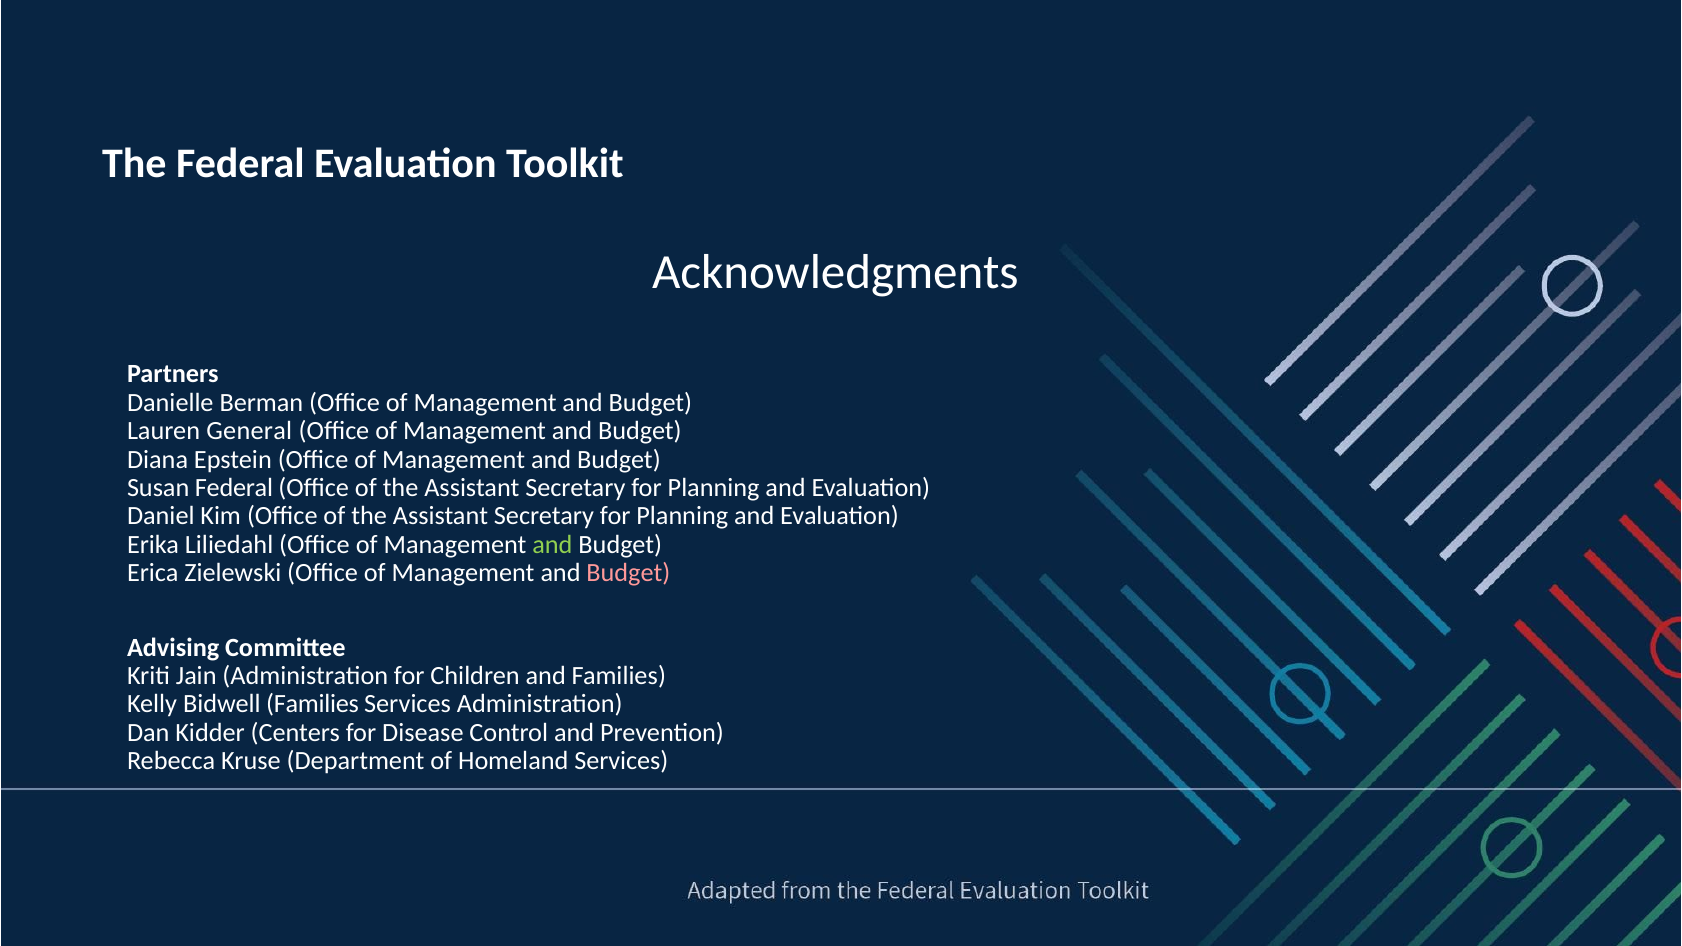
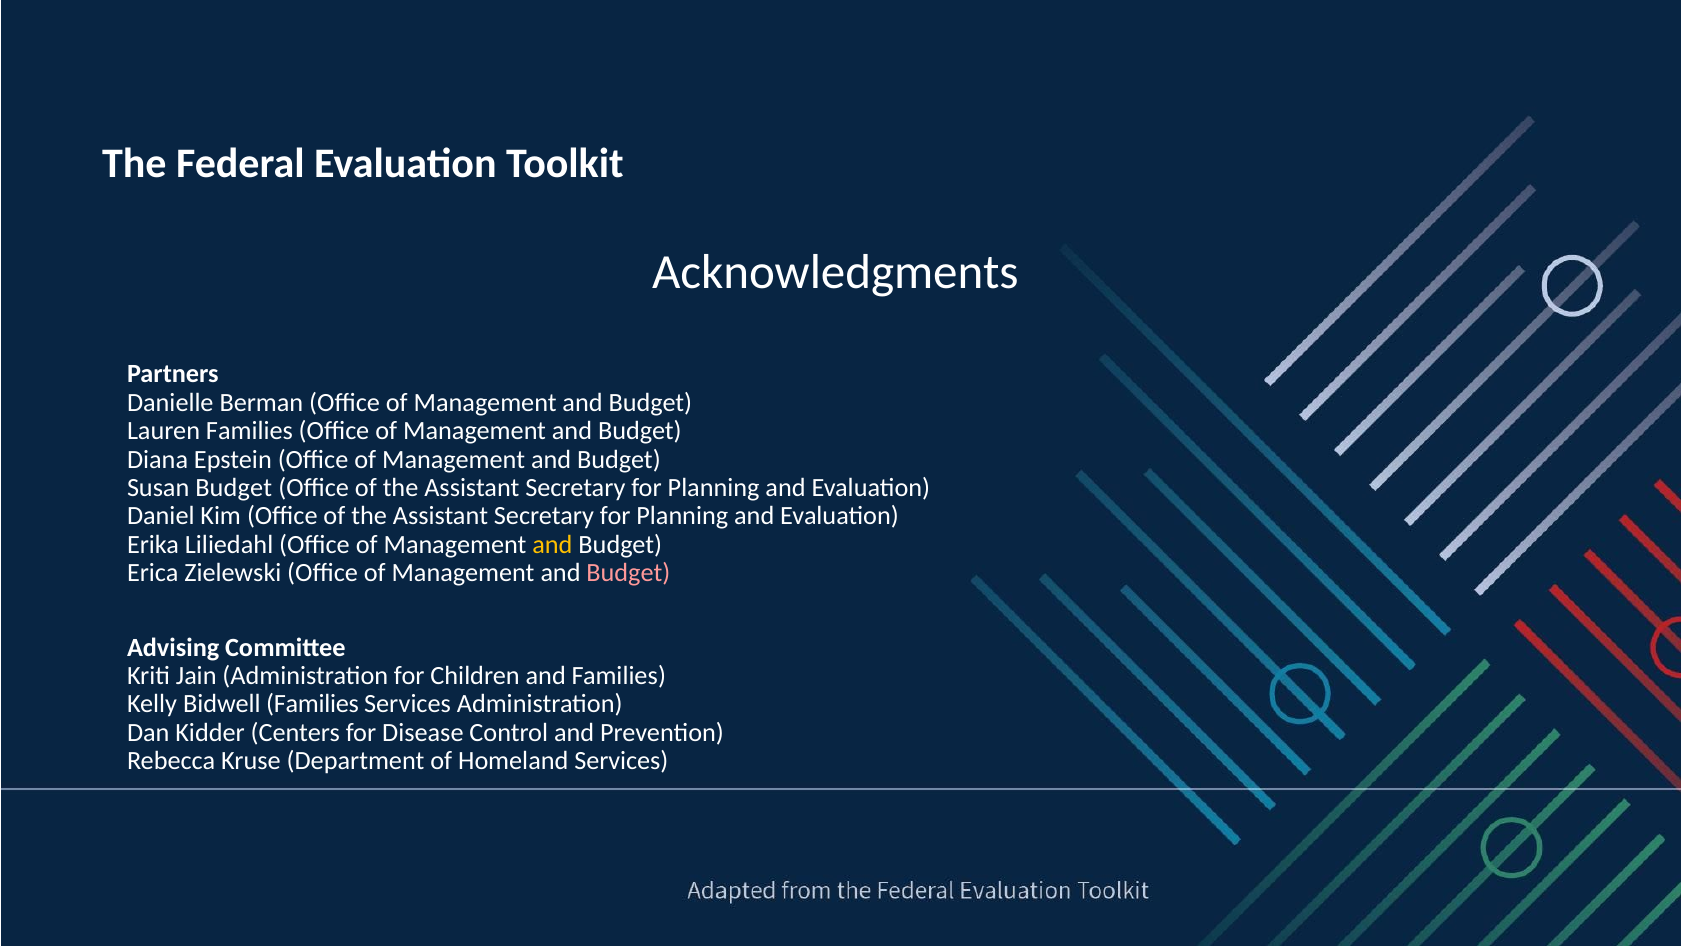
Lauren General: General -> Families
Susan Federal: Federal -> Budget
and at (552, 545) colour: light green -> yellow
